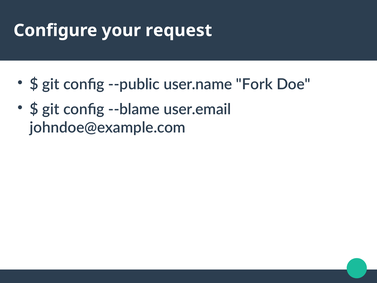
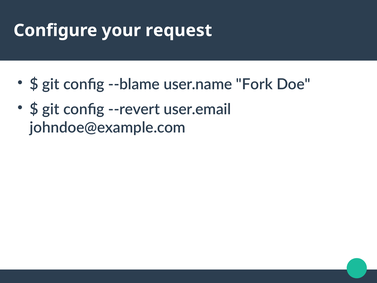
--public: --public -> --blame
--blame: --blame -> --revert
